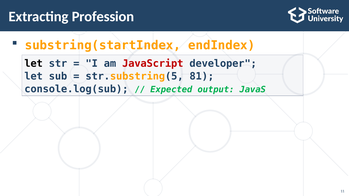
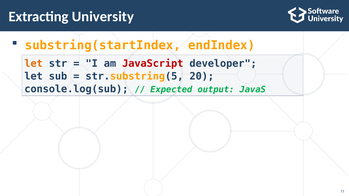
Profession: Profession -> University
let at (34, 64) colour: black -> orange
81: 81 -> 20
